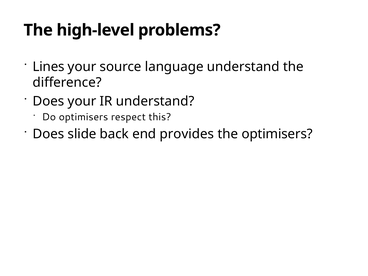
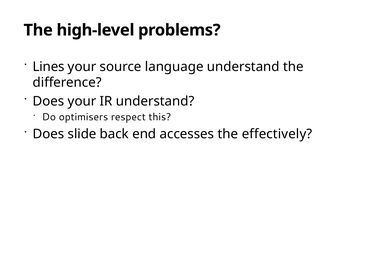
provides: provides -> accesses
the optimisers: optimisers -> effectively
